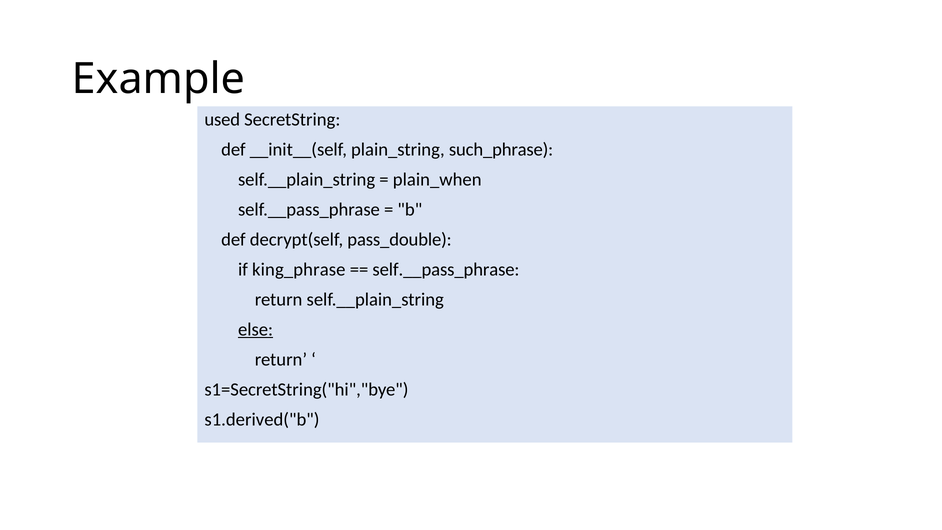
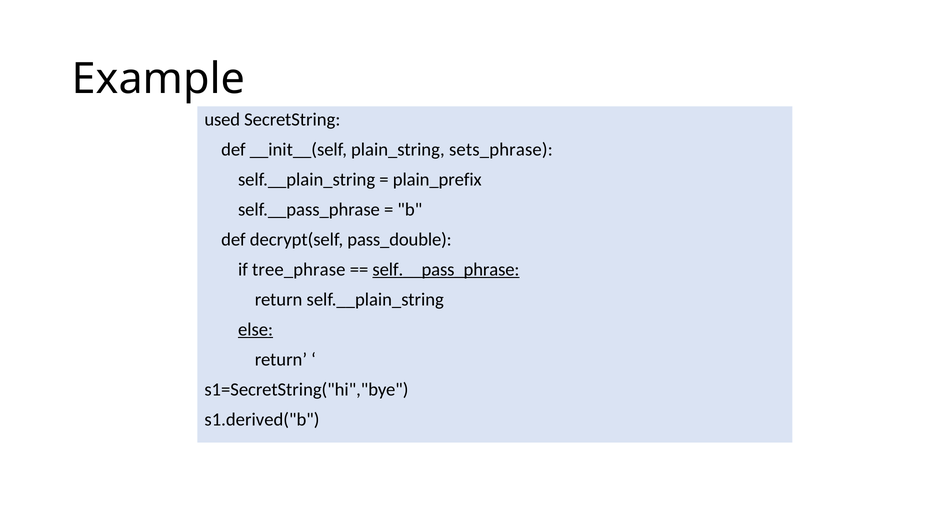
such_phrase: such_phrase -> sets_phrase
plain_when: plain_when -> plain_prefix
king_phrase: king_phrase -> tree_phrase
self.__pass_phrase at (446, 270) underline: none -> present
